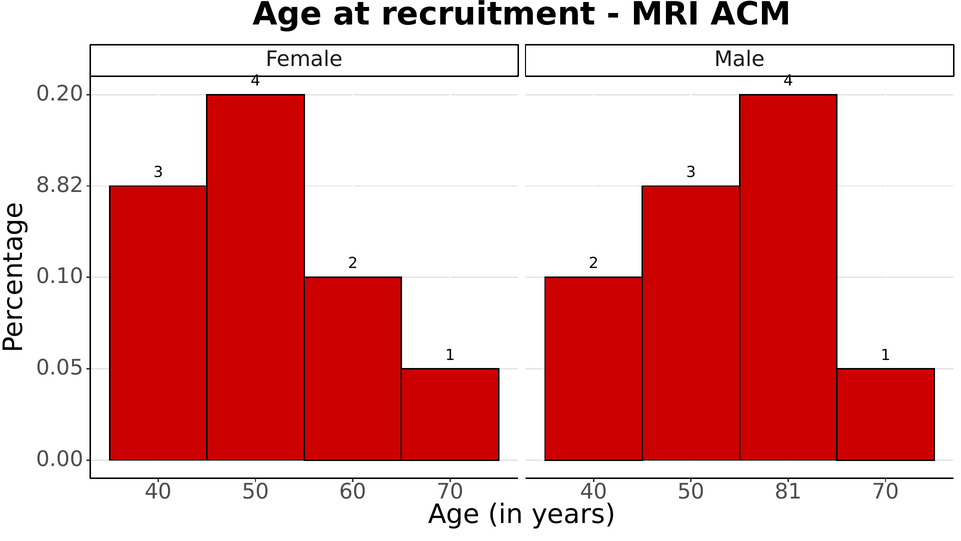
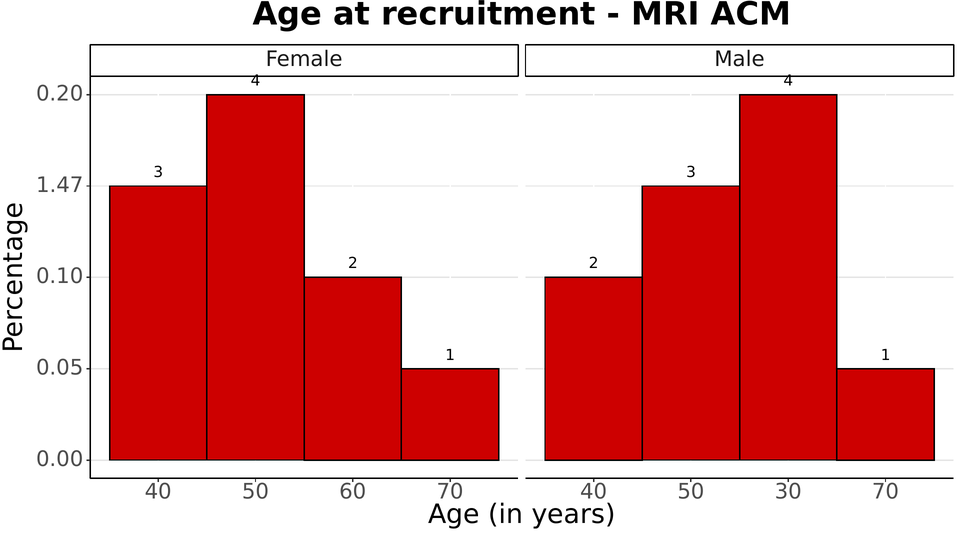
8.82: 8.82 -> 1.47
81: 81 -> 30
